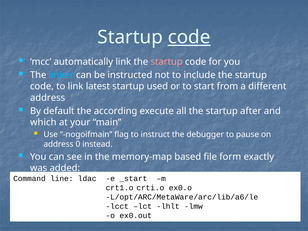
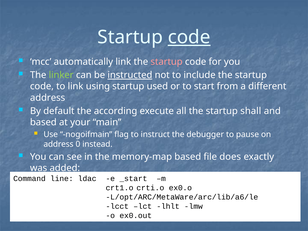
linker colour: light blue -> light green
instructed underline: none -> present
latest: latest -> using
after: after -> shall
which at (43, 122): which -> based
form: form -> does
